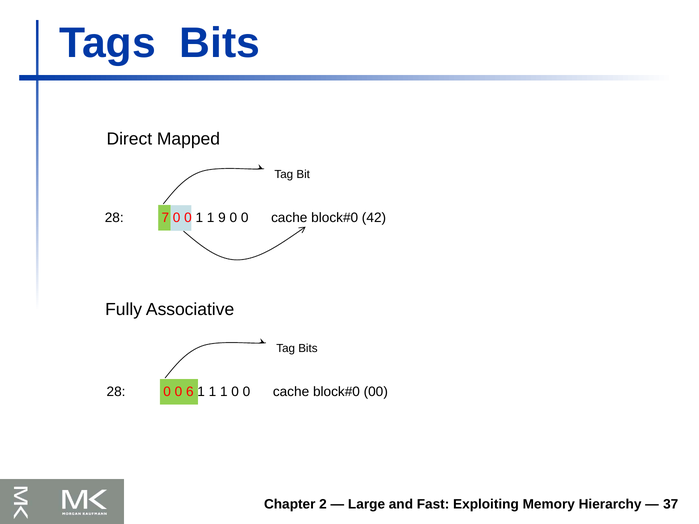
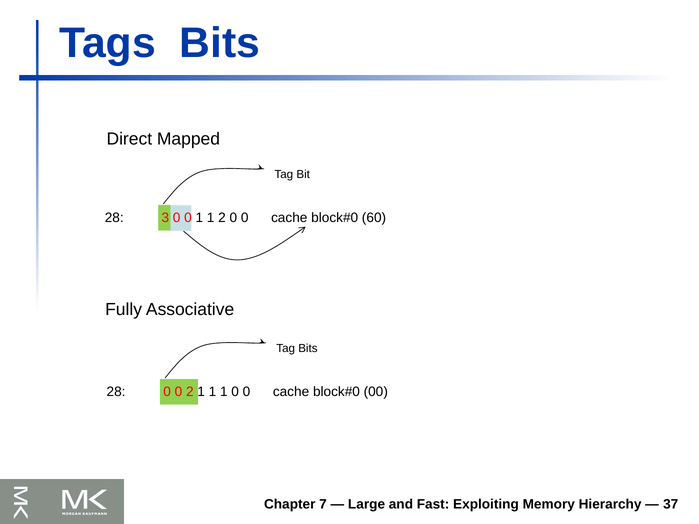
7: 7 -> 3
1 9: 9 -> 2
42: 42 -> 60
0 6: 6 -> 2
2: 2 -> 7
